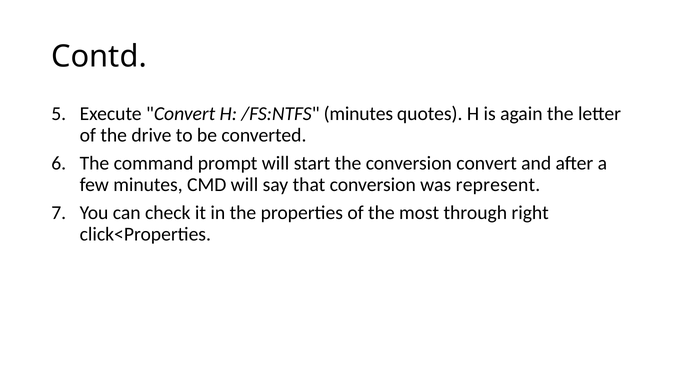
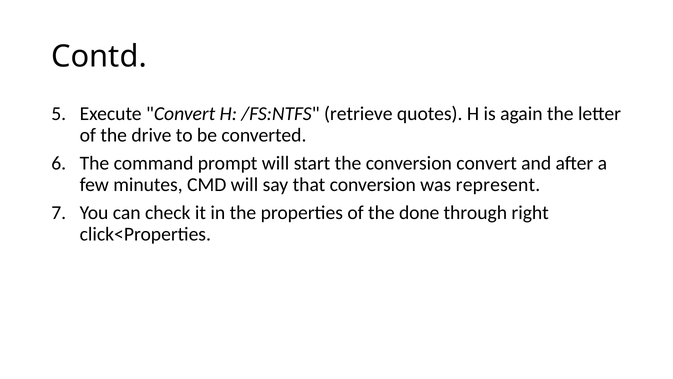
/FS:NTFS minutes: minutes -> retrieve
most: most -> done
